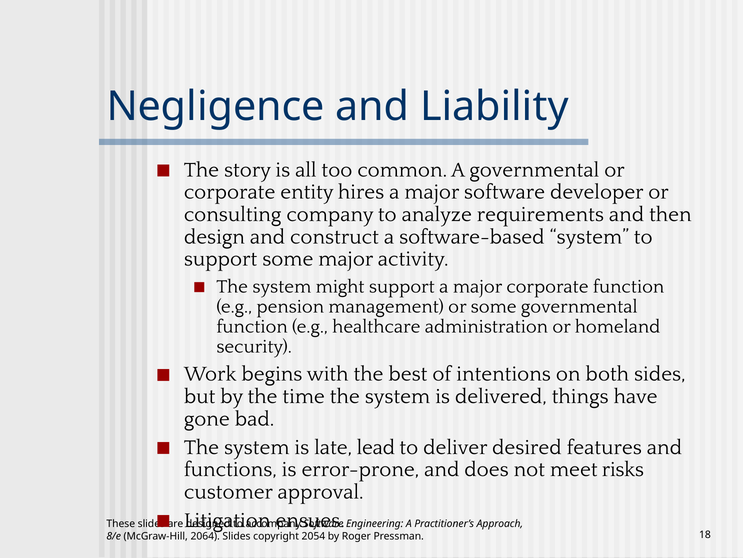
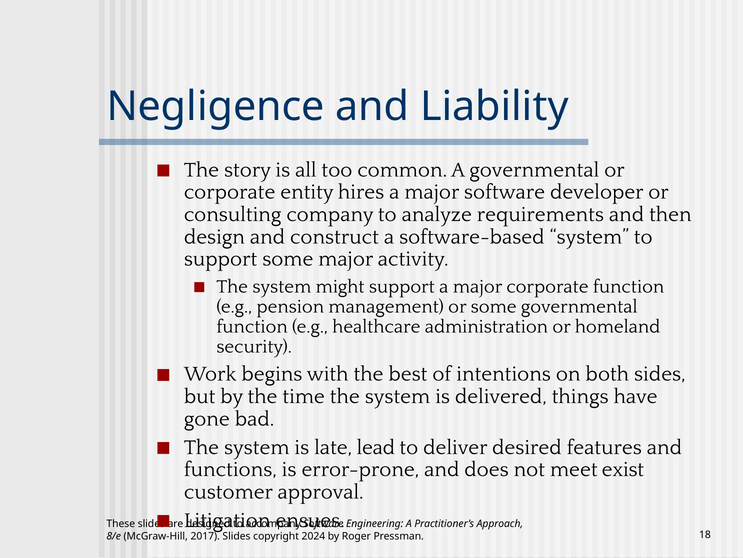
risks: risks -> exist
2064: 2064 -> 2017
2054: 2054 -> 2024
